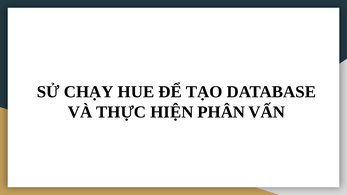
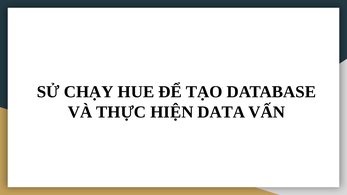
PHÂN: PHÂN -> DATA
